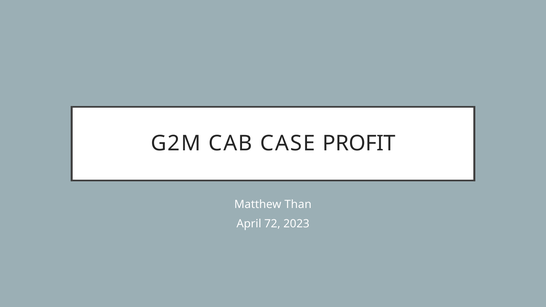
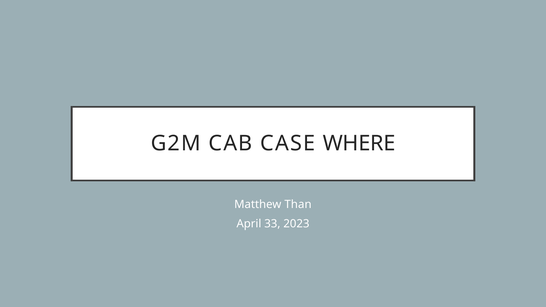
PROFIT: PROFIT -> WHERE
72: 72 -> 33
